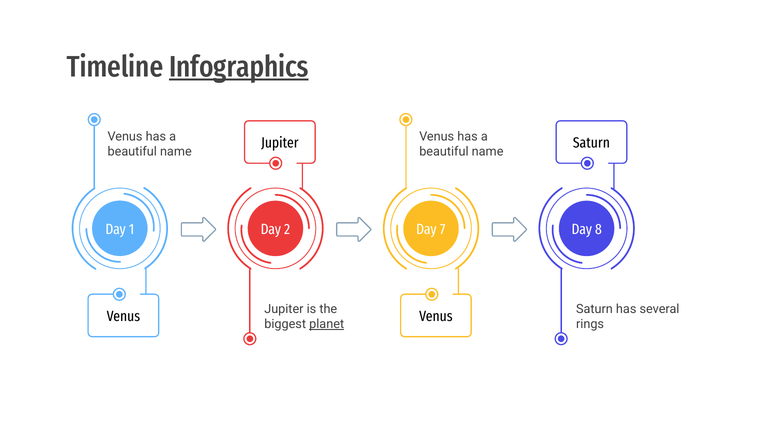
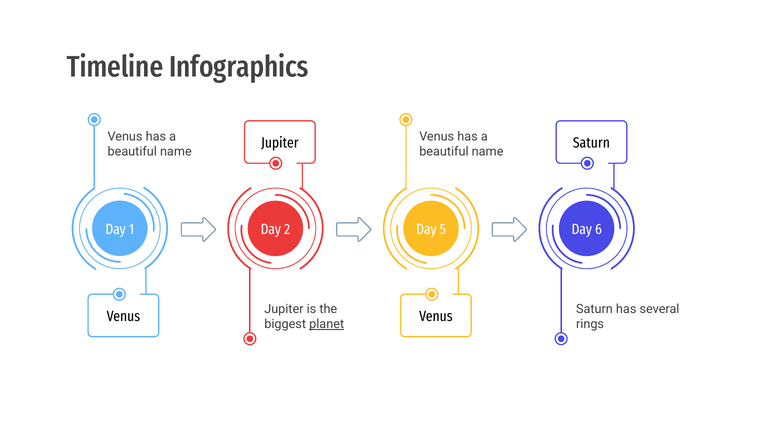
Infographics underline: present -> none
7: 7 -> 5
8: 8 -> 6
